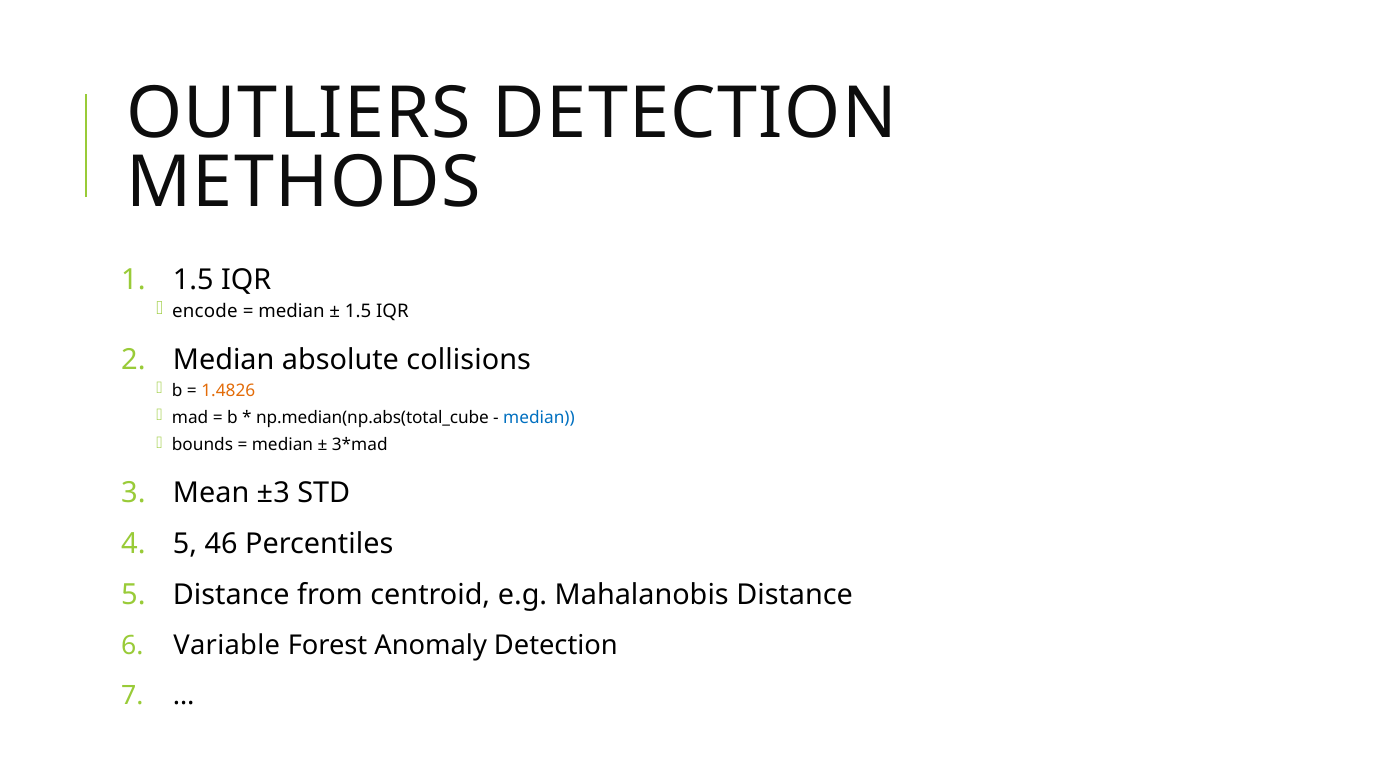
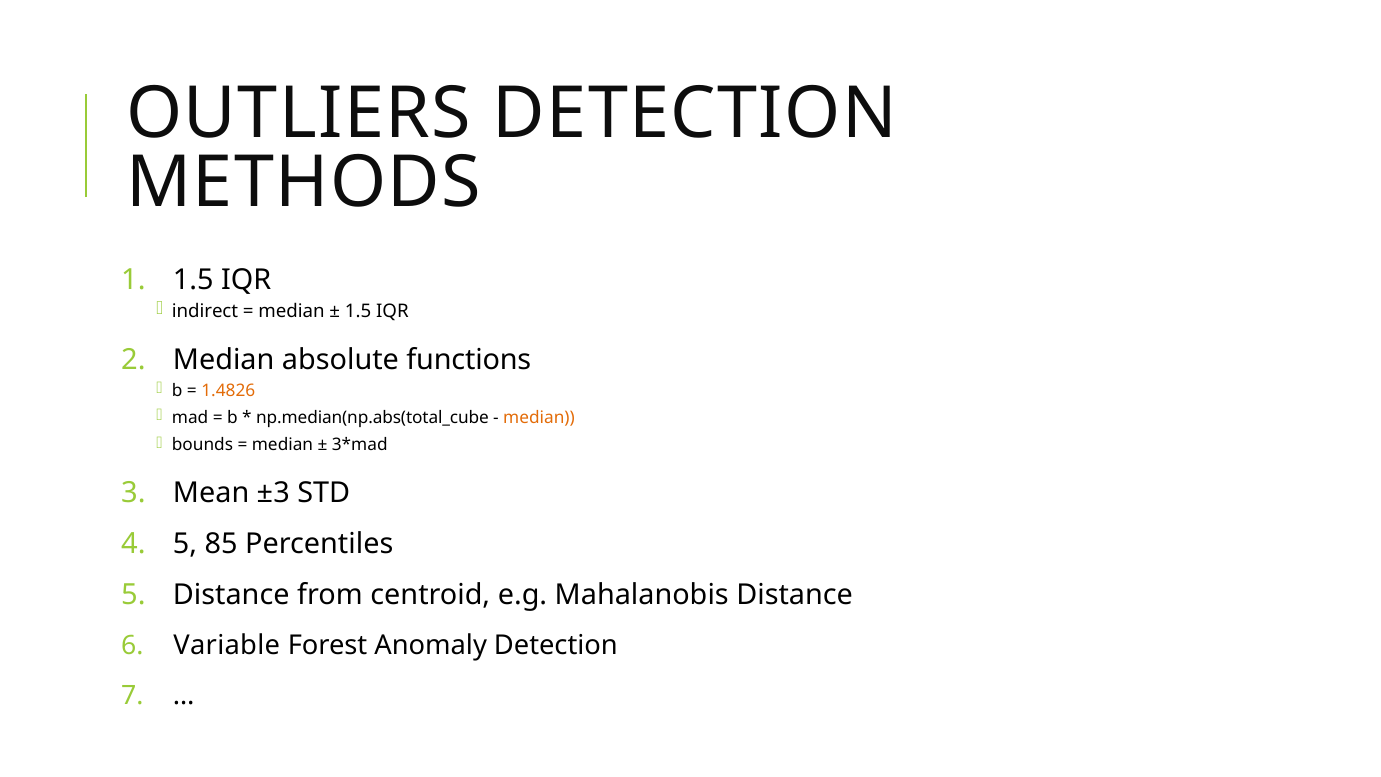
encode: encode -> indirect
collisions: collisions -> functions
median at (539, 418) colour: blue -> orange
46: 46 -> 85
